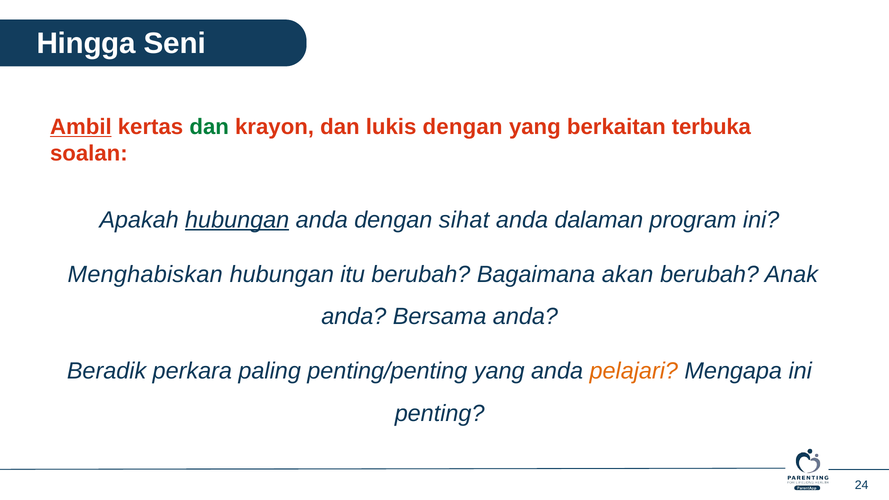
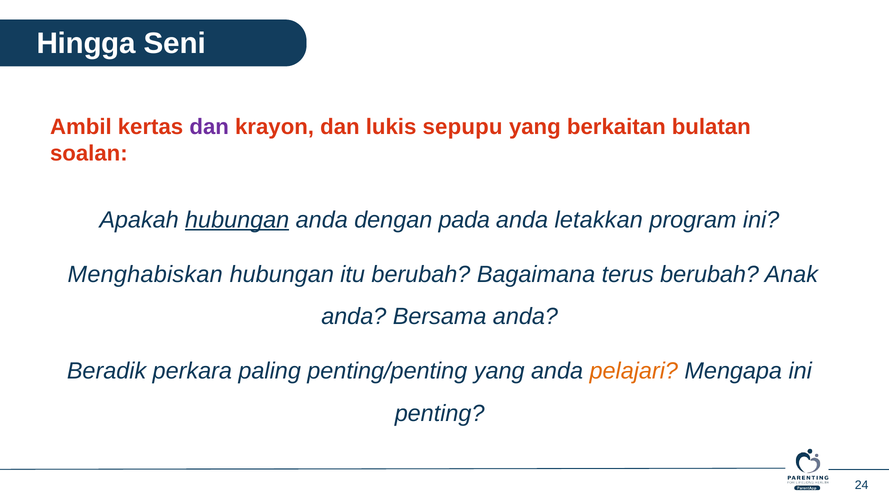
Ambil underline: present -> none
dan at (209, 127) colour: green -> purple
lukis dengan: dengan -> sepupu
terbuka: terbuka -> bulatan
sihat: sihat -> pada
dalaman: dalaman -> letakkan
akan: akan -> terus
